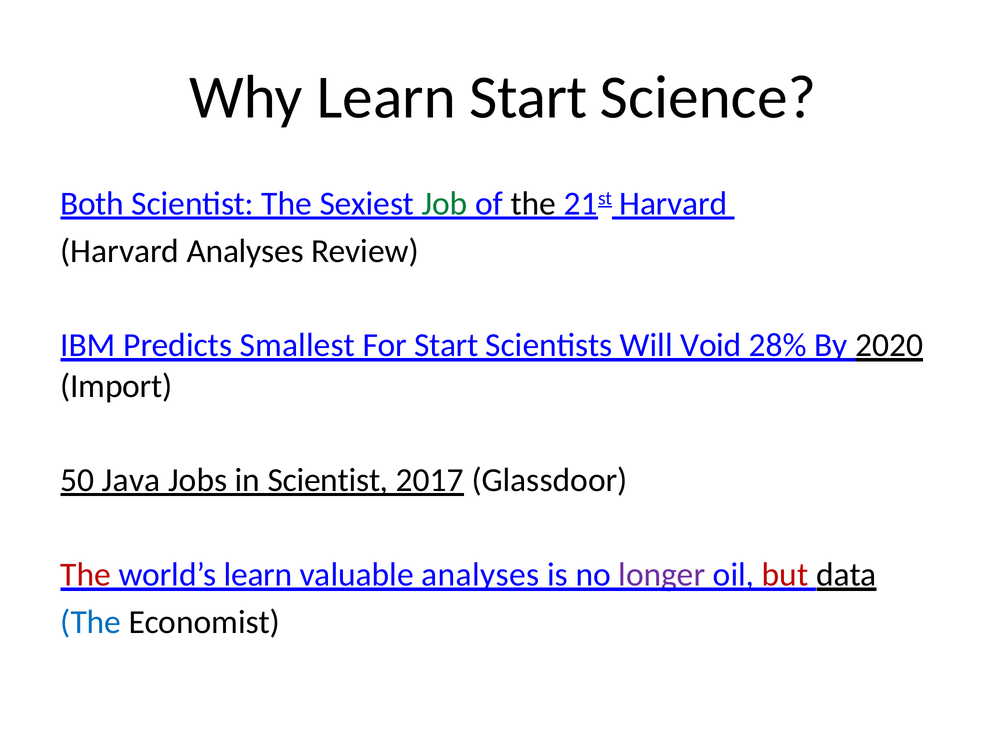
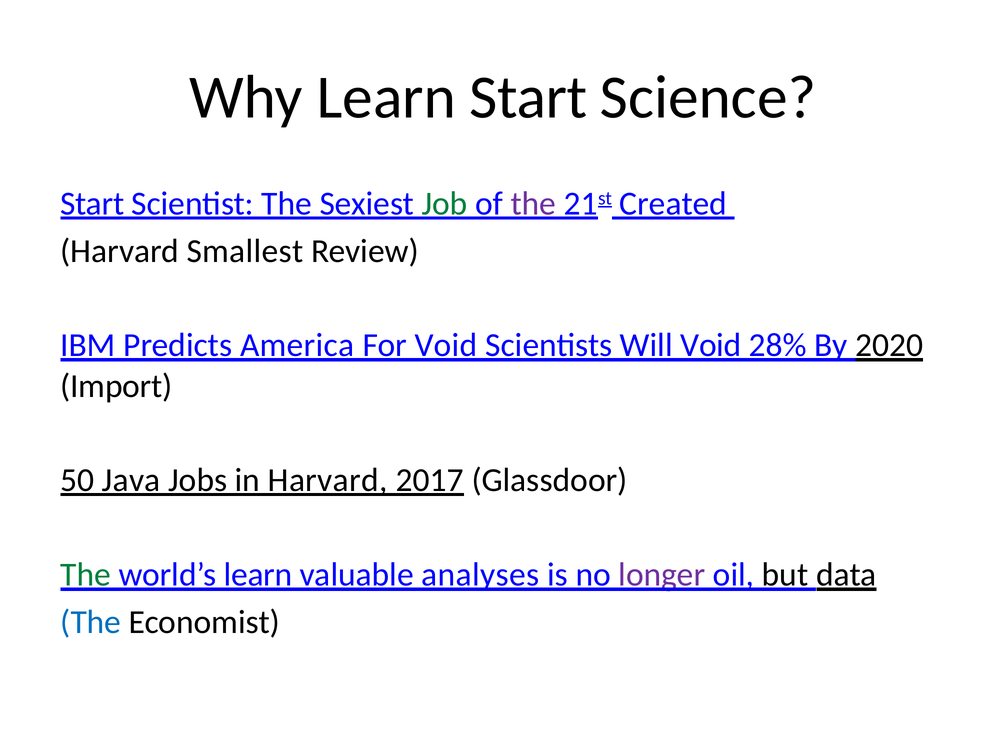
Both at (92, 204): Both -> Start
the at (533, 204) colour: black -> purple
21st Harvard: Harvard -> Created
Harvard Analyses: Analyses -> Smallest
Smallest: Smallest -> America
For Start: Start -> Void
in Scientist: Scientist -> Harvard
The at (86, 574) colour: red -> green
but colour: red -> black
